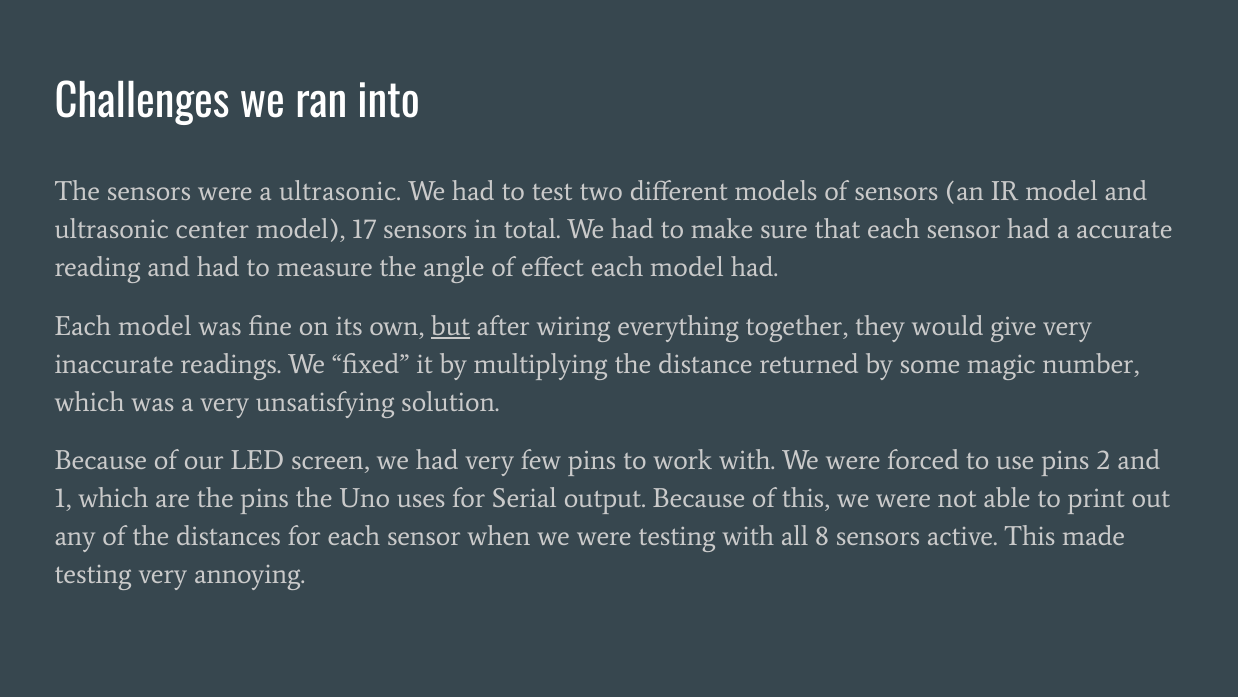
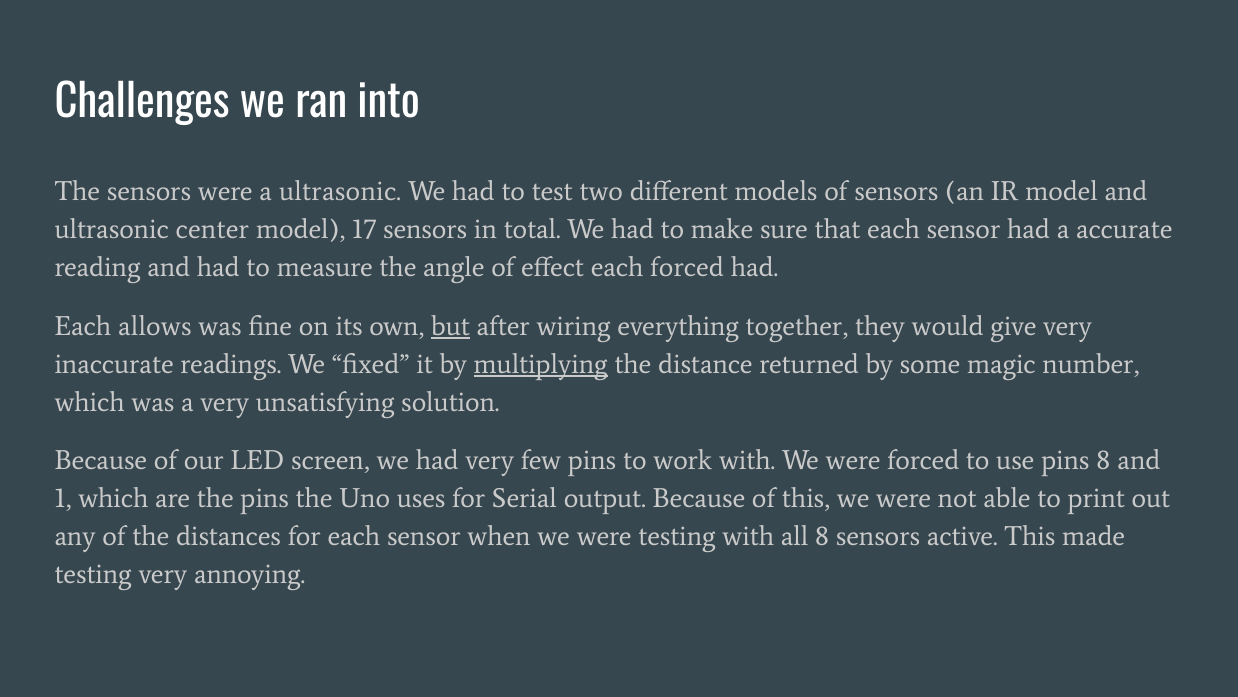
effect each model: model -> forced
model at (155, 326): model -> allows
multiplying underline: none -> present
pins 2: 2 -> 8
